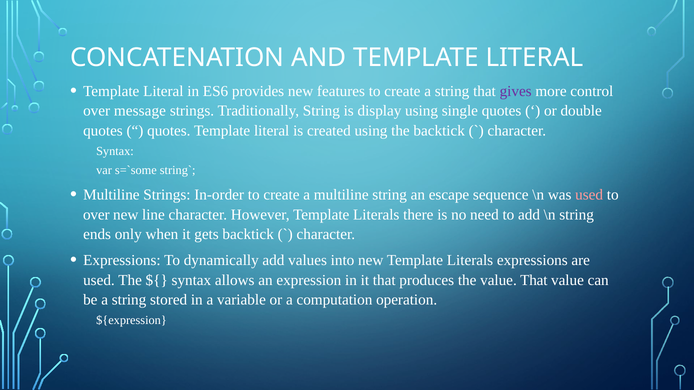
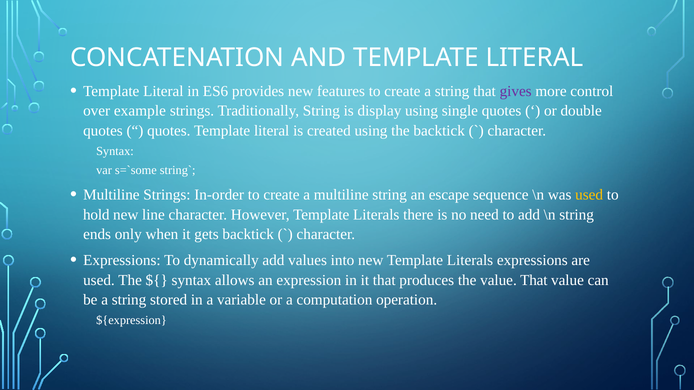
message: message -> example
used at (589, 195) colour: pink -> yellow
over at (96, 215): over -> hold
